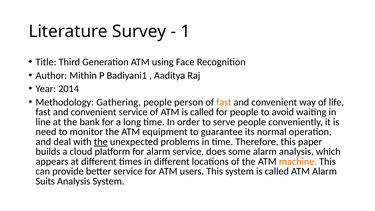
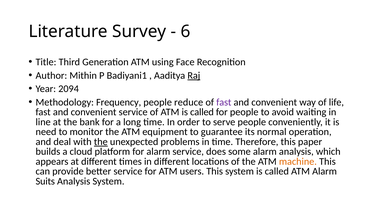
1: 1 -> 6
Raj underline: none -> present
2014: 2014 -> 2094
Gathering: Gathering -> Frequency
person: person -> reduce
fast at (224, 102) colour: orange -> purple
